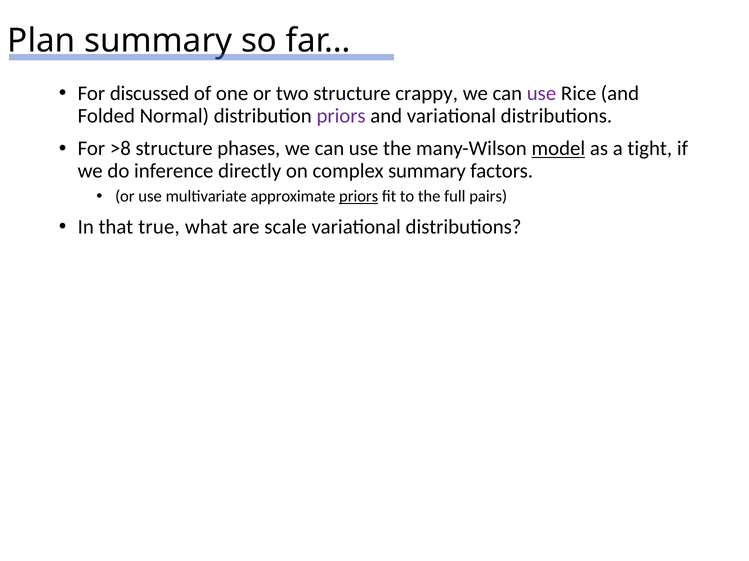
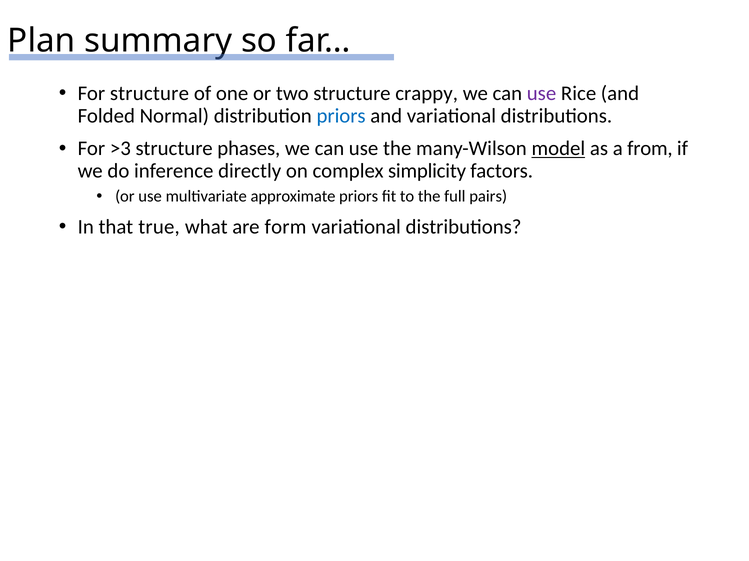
For discussed: discussed -> structure
priors at (341, 116) colour: purple -> blue
>8: >8 -> >3
tight: tight -> from
complex summary: summary -> simplicity
priors at (359, 197) underline: present -> none
scale: scale -> form
